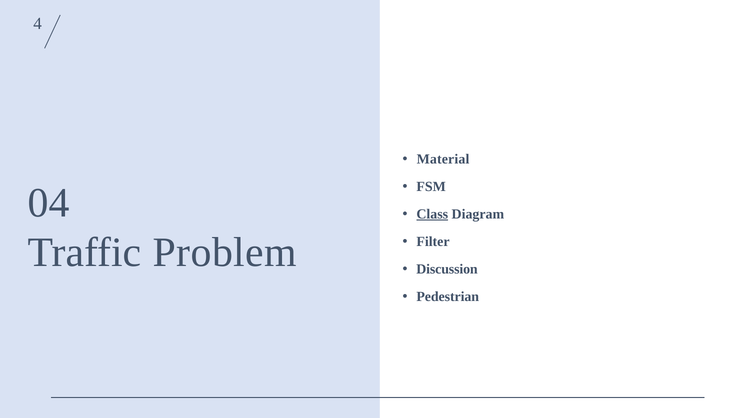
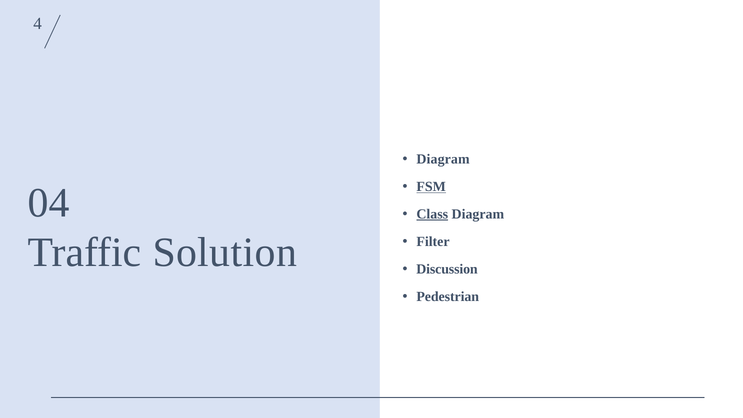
Material at (443, 159): Material -> Diagram
FSM underline: none -> present
Problem: Problem -> Solution
